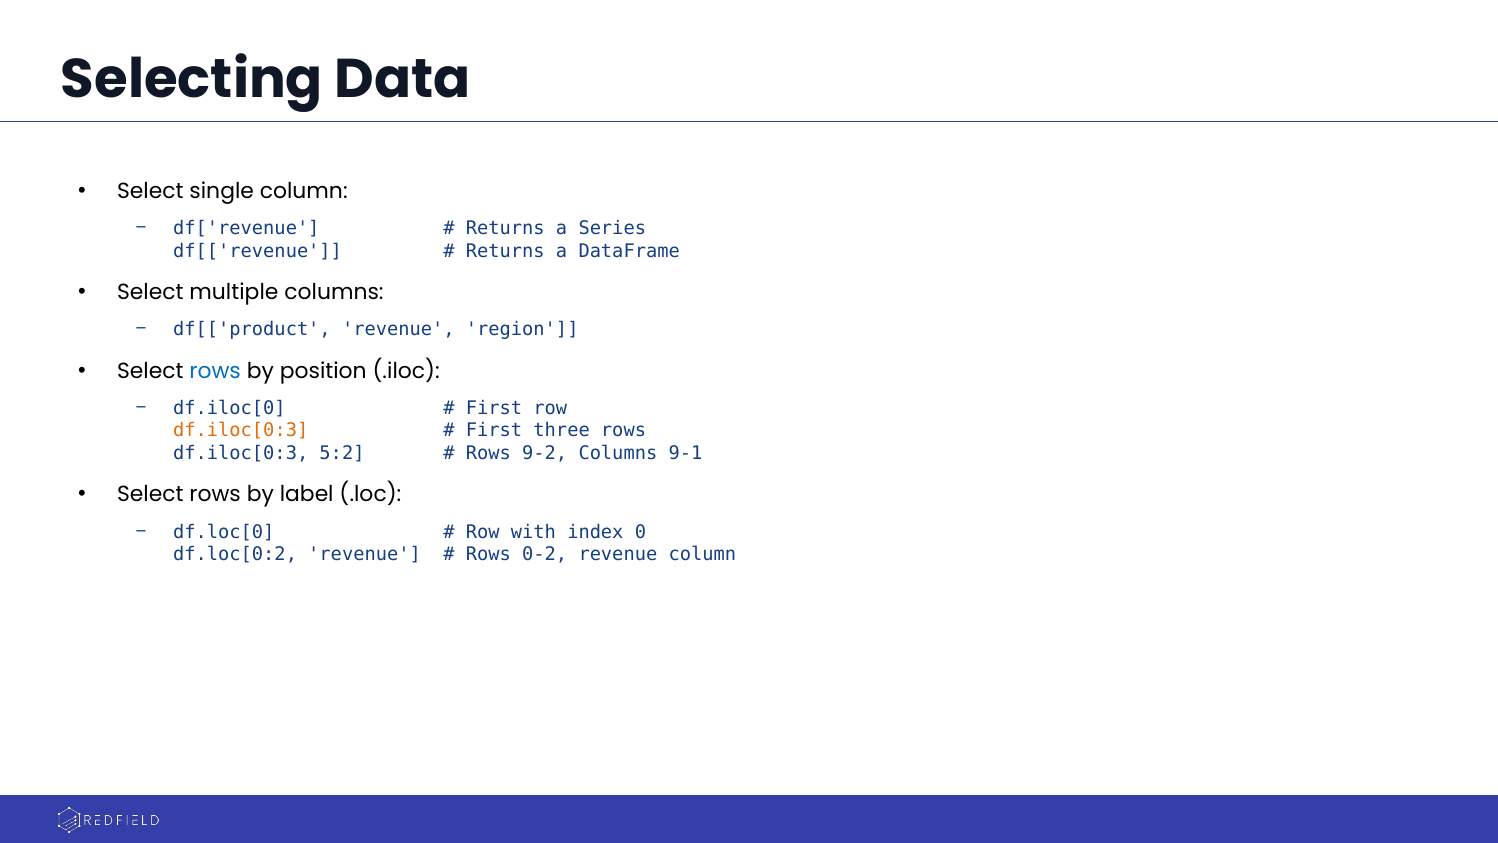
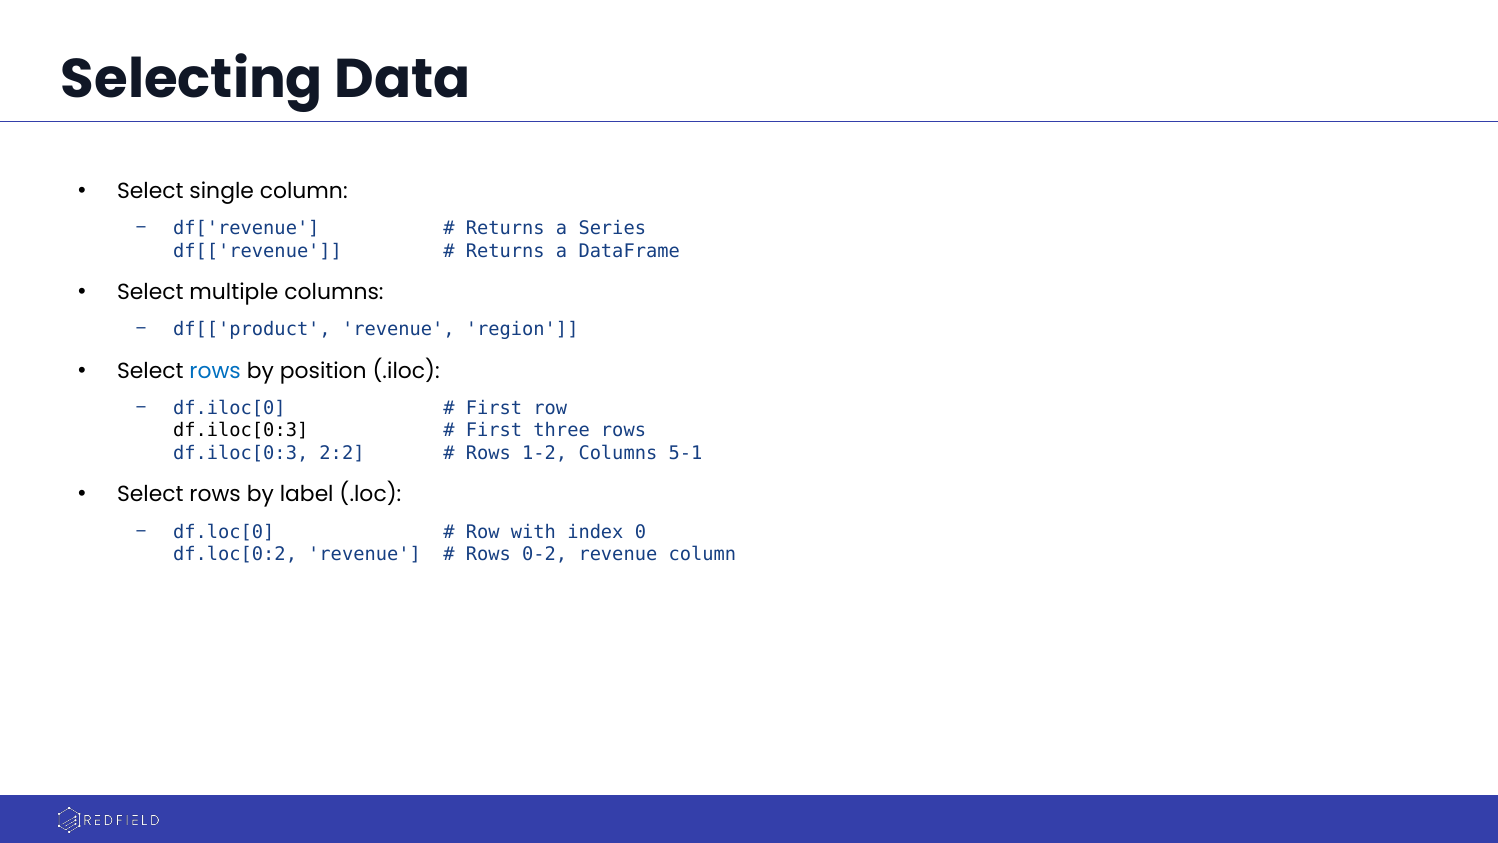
df.iloc[0:3 at (241, 431) colour: orange -> black
5:2: 5:2 -> 2:2
9-2: 9-2 -> 1-2
9-1: 9-1 -> 5-1
